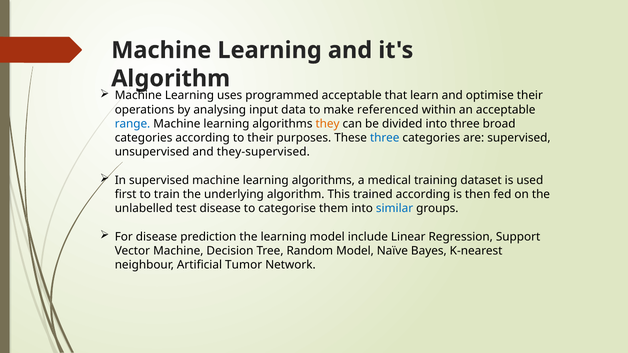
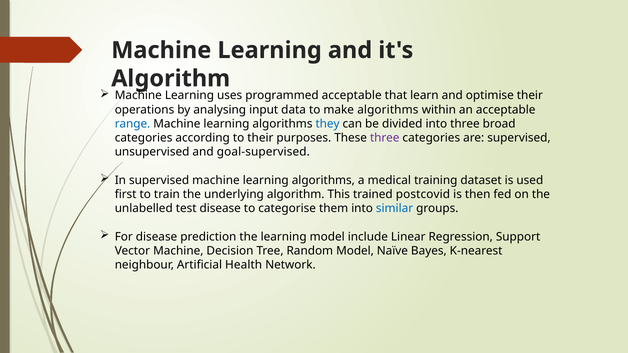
make referenced: referenced -> algorithms
they colour: orange -> blue
three at (385, 138) colour: blue -> purple
they-supervised: they-supervised -> goal-supervised
trained according: according -> postcovid
Tumor: Tumor -> Health
